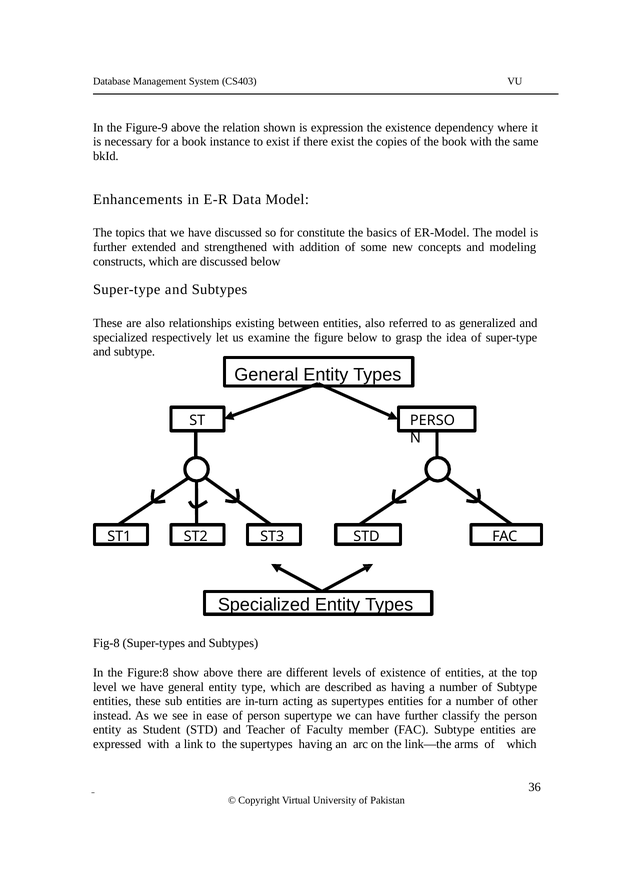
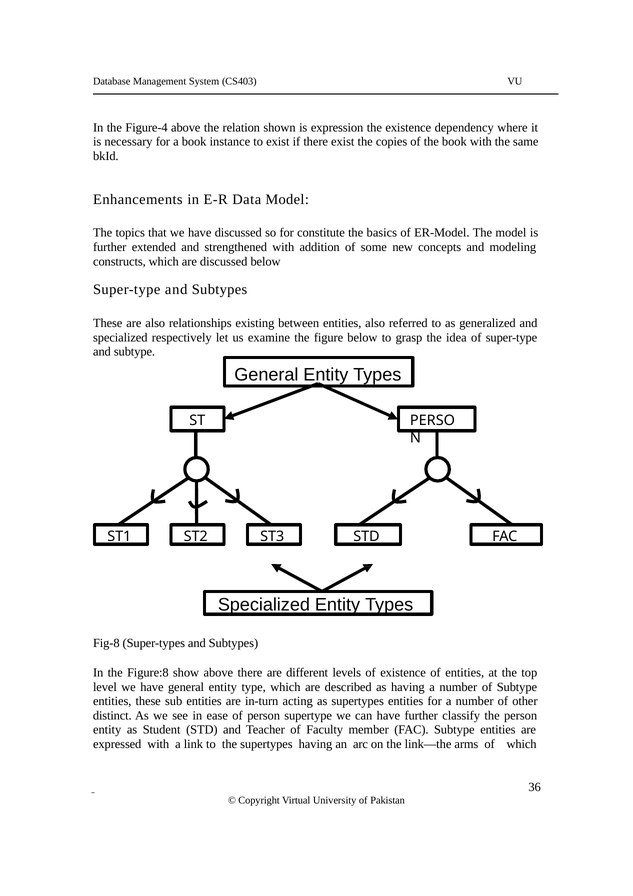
Figure-9: Figure-9 -> Figure-4
instead: instead -> distinct
